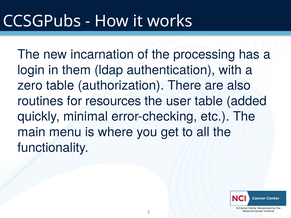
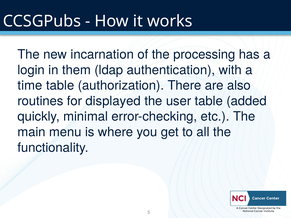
zero: zero -> time
resources: resources -> displayed
